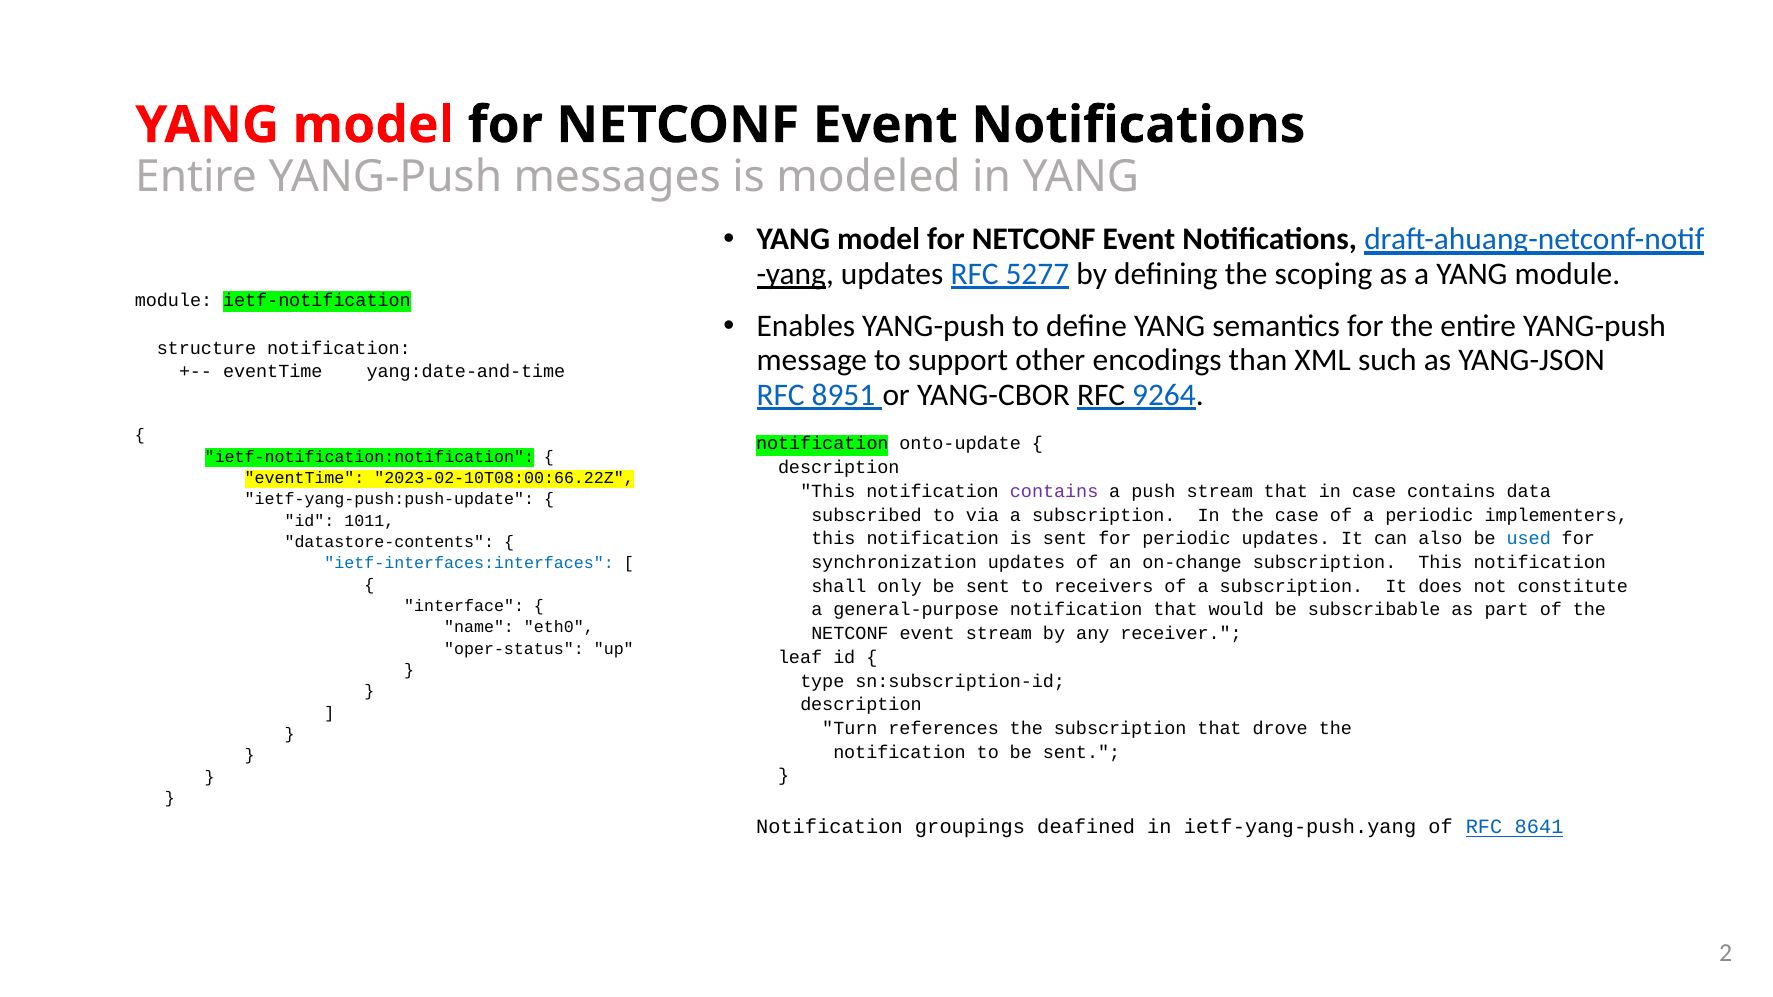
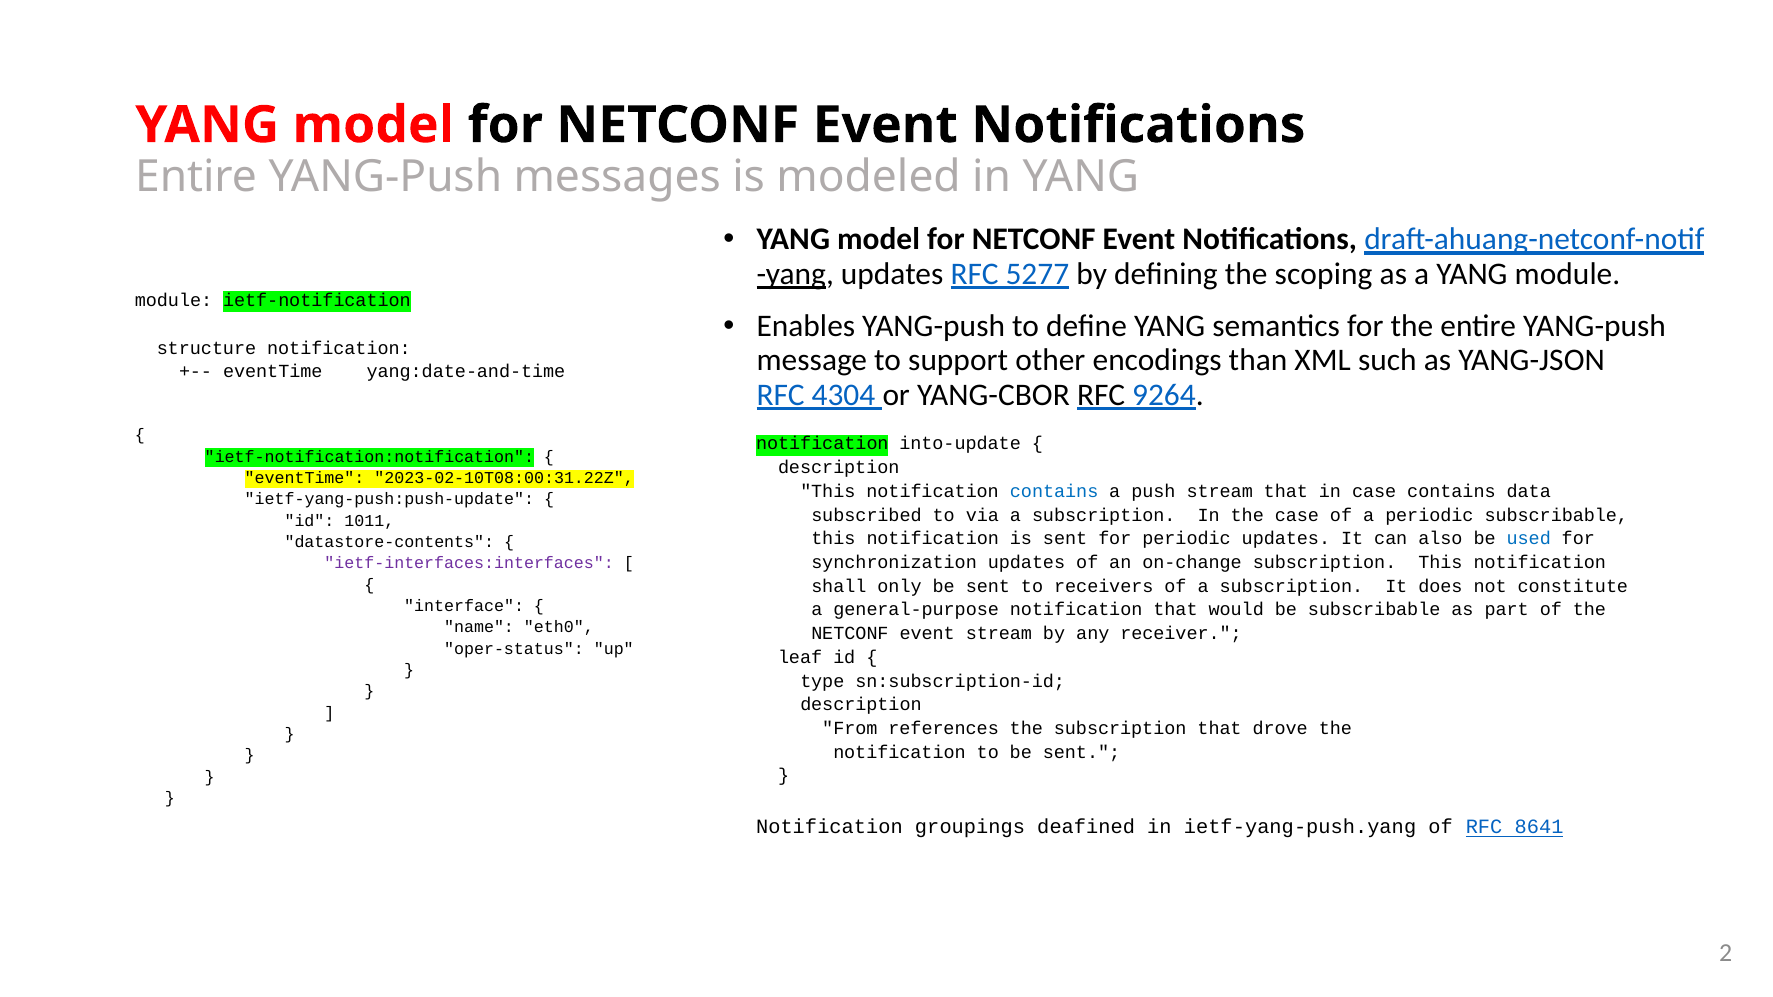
8951: 8951 -> 4304
onto-update: onto-update -> into-update
2023-02-10T08:00:66.22Z: 2023-02-10T08:00:66.22Z -> 2023-02-10T08:00:31.22Z
contains at (1054, 491) colour: purple -> blue
periodic implementers: implementers -> subscribable
ietf-interfaces:interfaces colour: blue -> purple
Turn: Turn -> From
